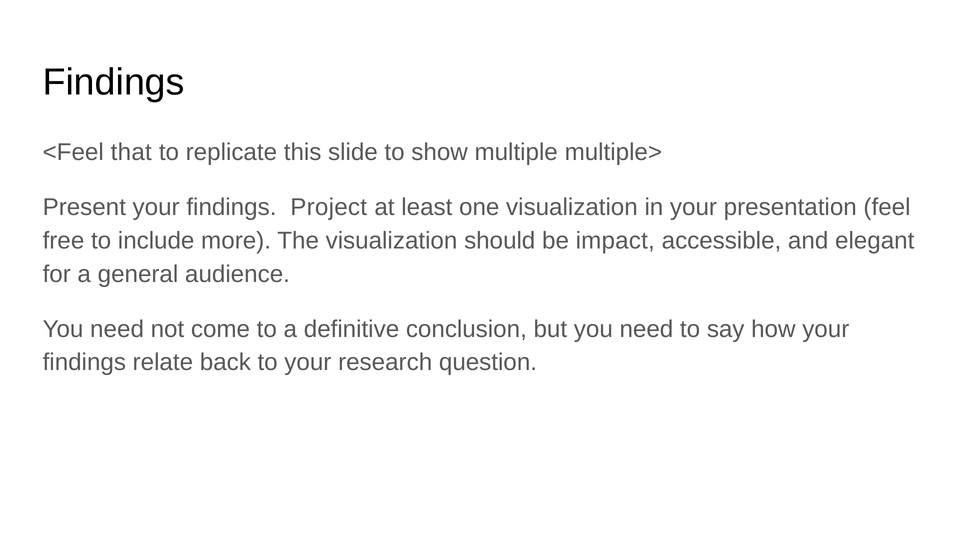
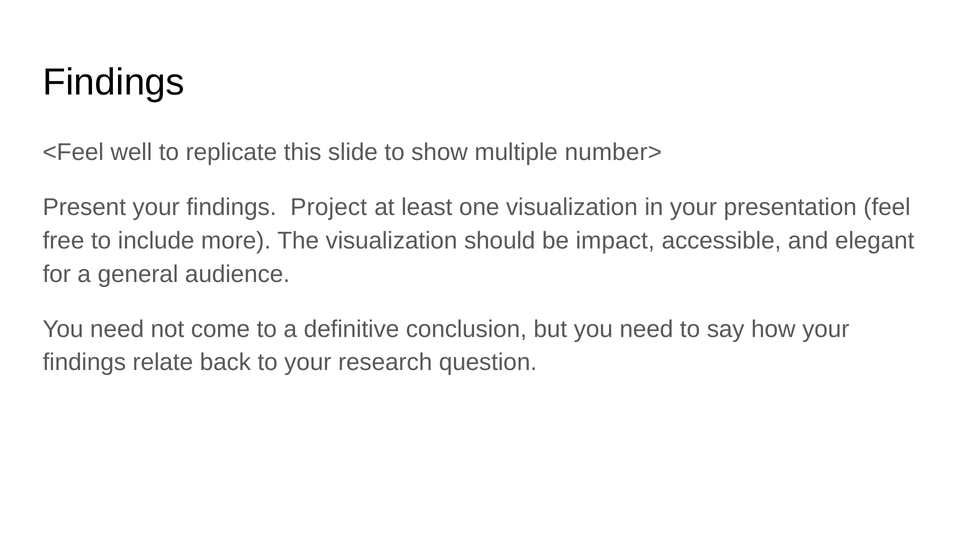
that: that -> well
multiple>: multiple> -> number>
